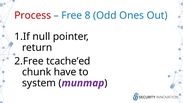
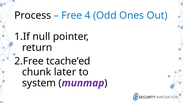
Process colour: red -> black
8: 8 -> 4
have: have -> later
